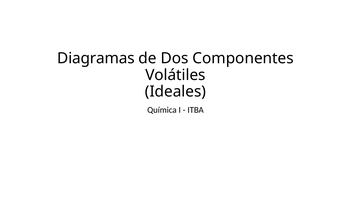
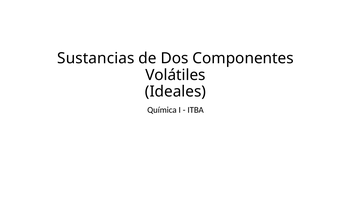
Diagramas: Diagramas -> Sustancias
